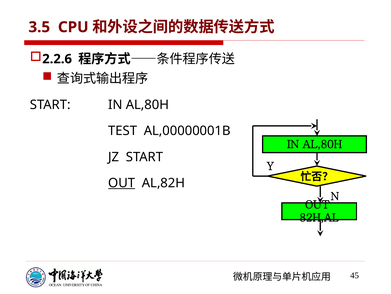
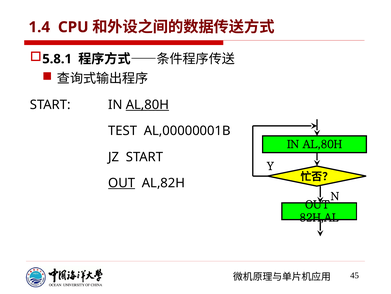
3.5: 3.5 -> 1.4
2.2.6: 2.2.6 -> 5.8.1
AL,80H at (147, 104) underline: none -> present
